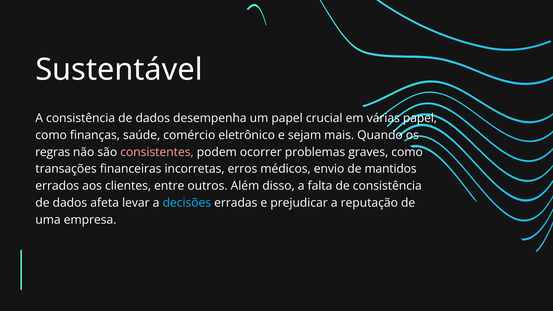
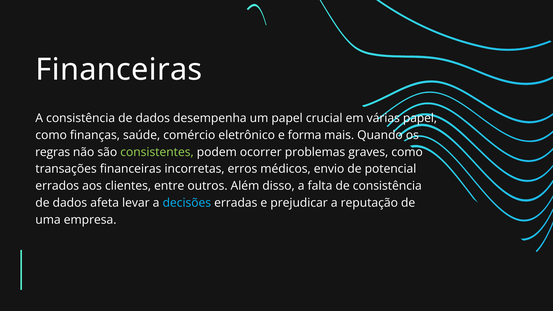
Sustentável at (119, 70): Sustentável -> Financeiras
sejam: sejam -> forma
consistentes colour: pink -> light green
mantidos: mantidos -> potencial
